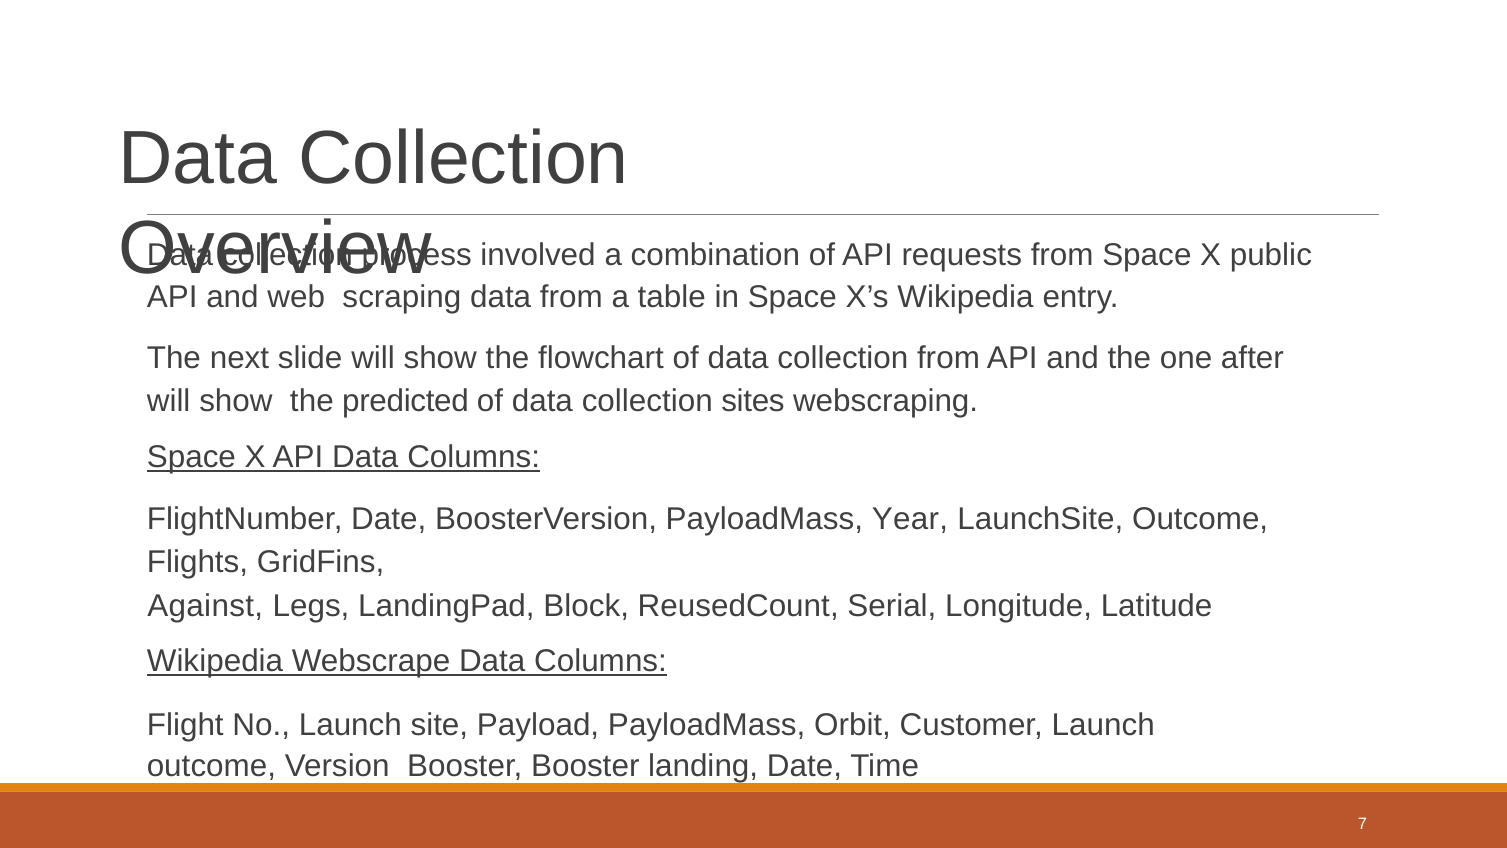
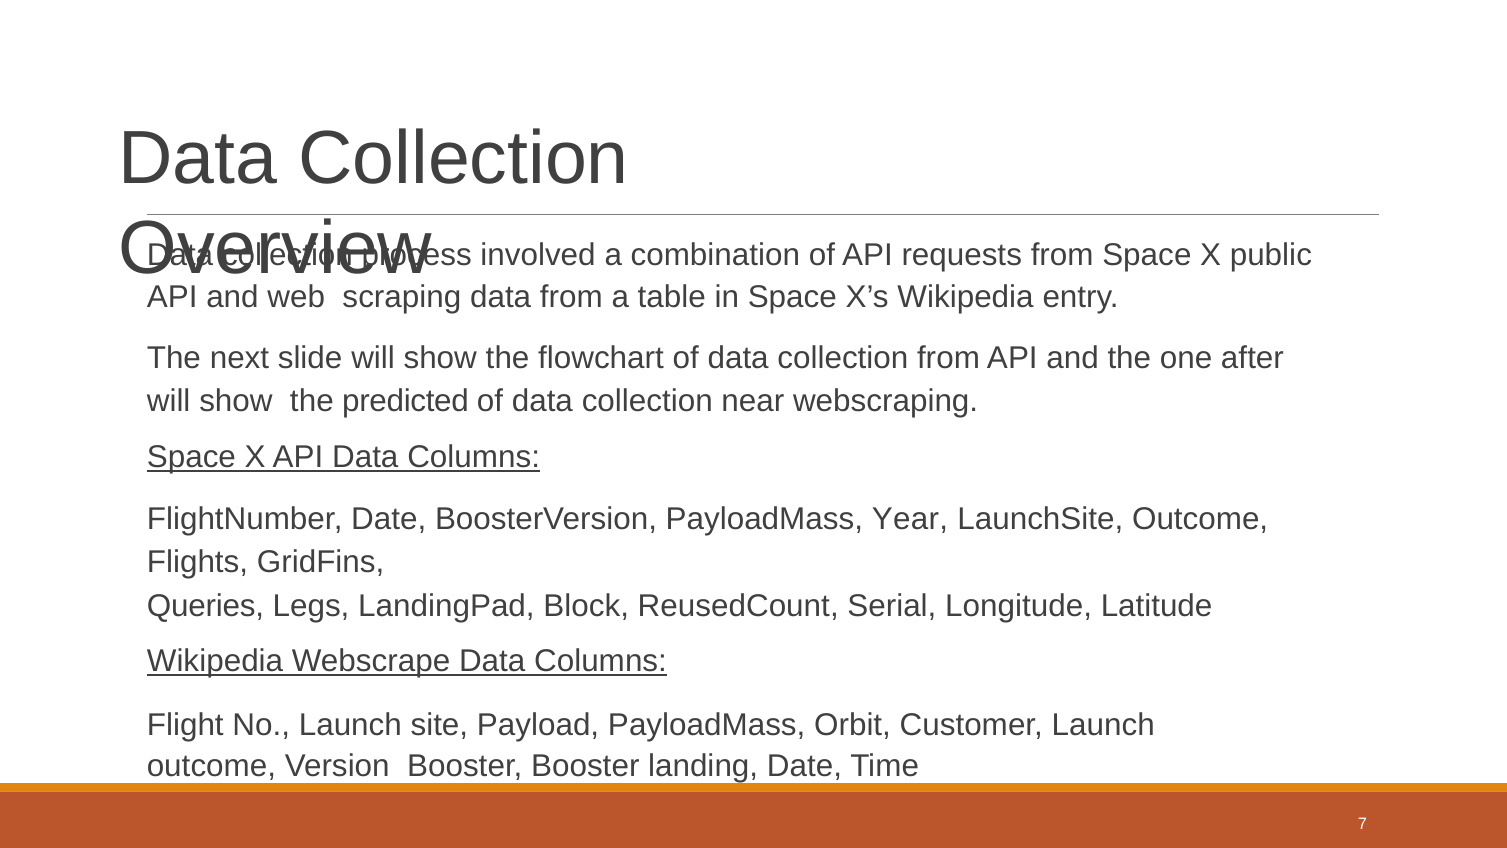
sites: sites -> near
Against: Against -> Queries
